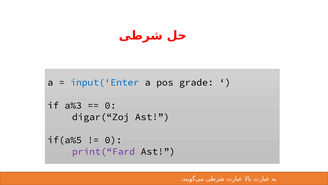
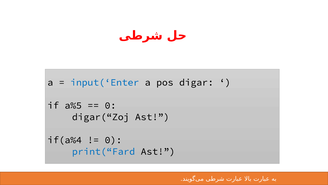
grade: grade -> digar
a%3: a%3 -> a%5
if(a%5: if(a%5 -> if(a%4
print(“Fard colour: purple -> blue
